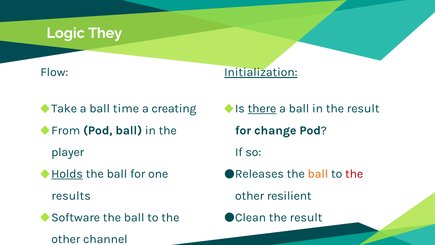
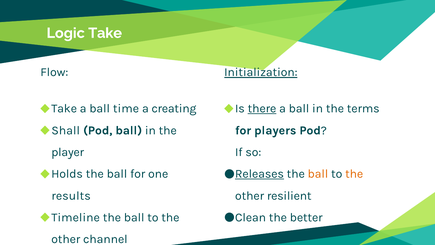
Logic They: They -> Take
in the result: result -> terms
From: From -> Shall
change: change -> players
Holds underline: present -> none
Releases underline: none -> present
the at (354, 174) colour: red -> orange
Software: Software -> Timeline
Clean the result: result -> better
